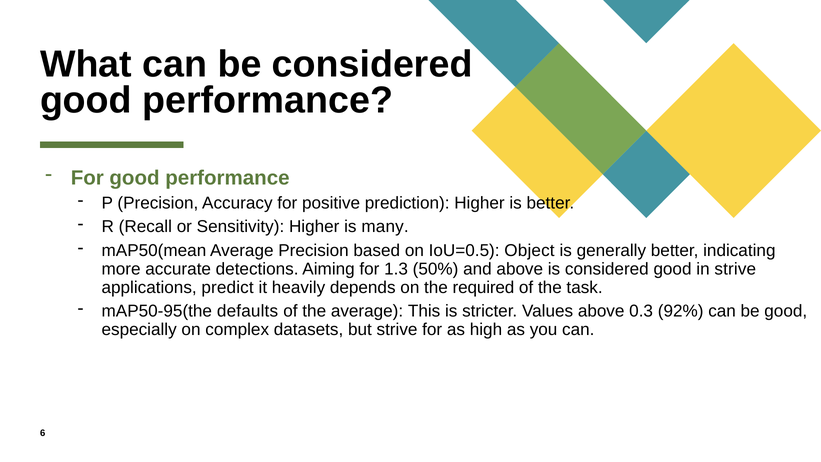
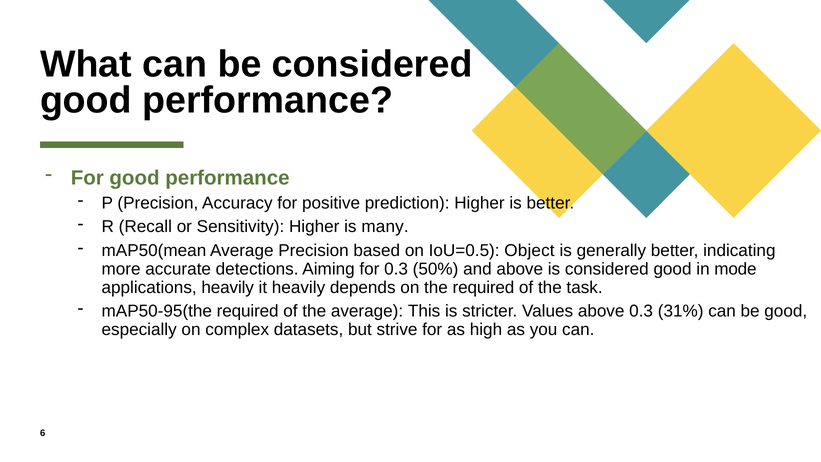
for 1.3: 1.3 -> 0.3
in strive: strive -> mode
applications predict: predict -> heavily
mAP50-95(the defaults: defaults -> required
92%: 92% -> 31%
